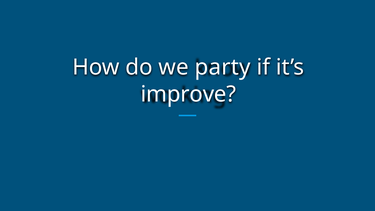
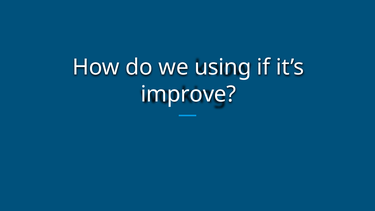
party: party -> using
